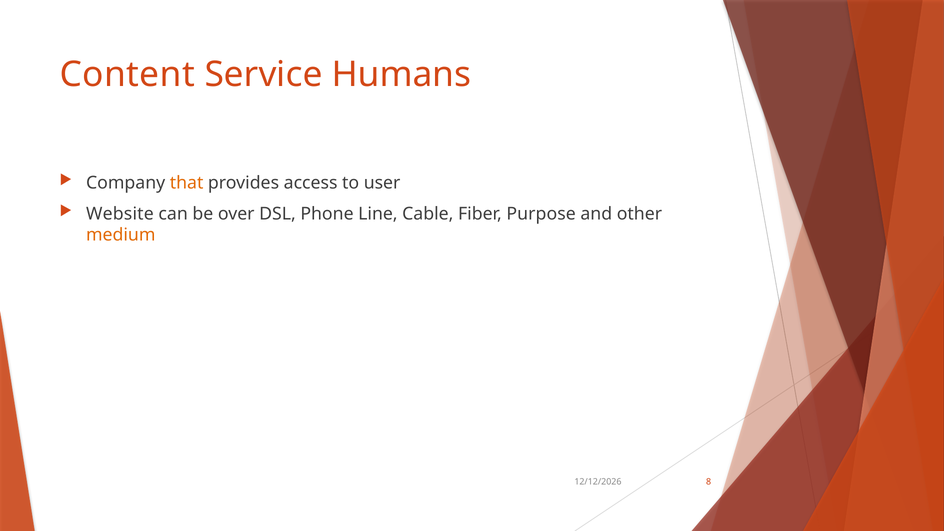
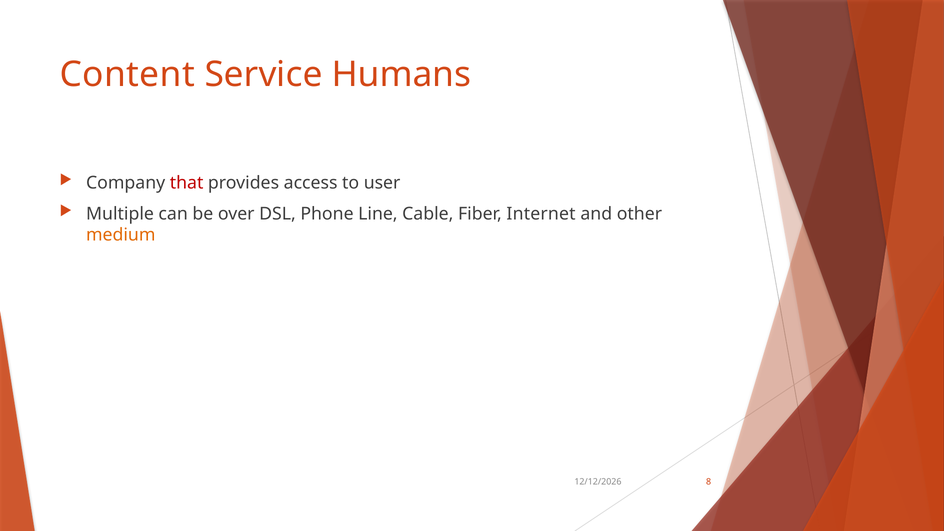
that colour: orange -> red
Website: Website -> Multiple
Purpose: Purpose -> Internet
